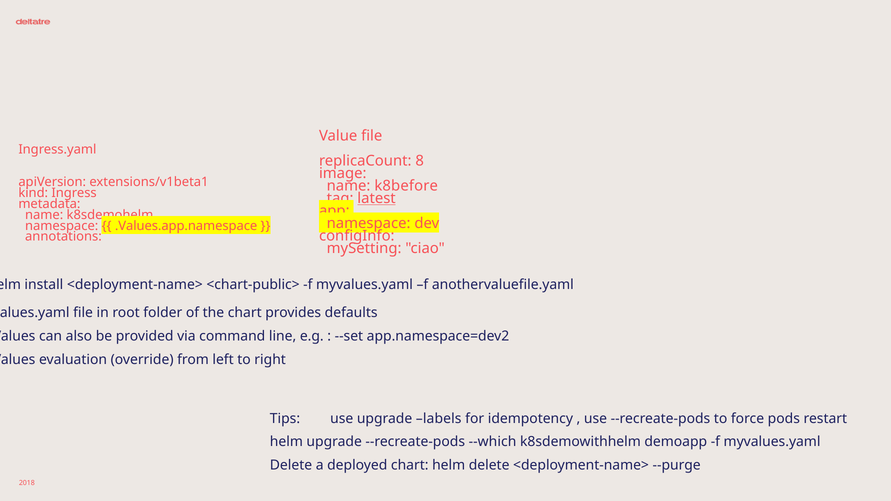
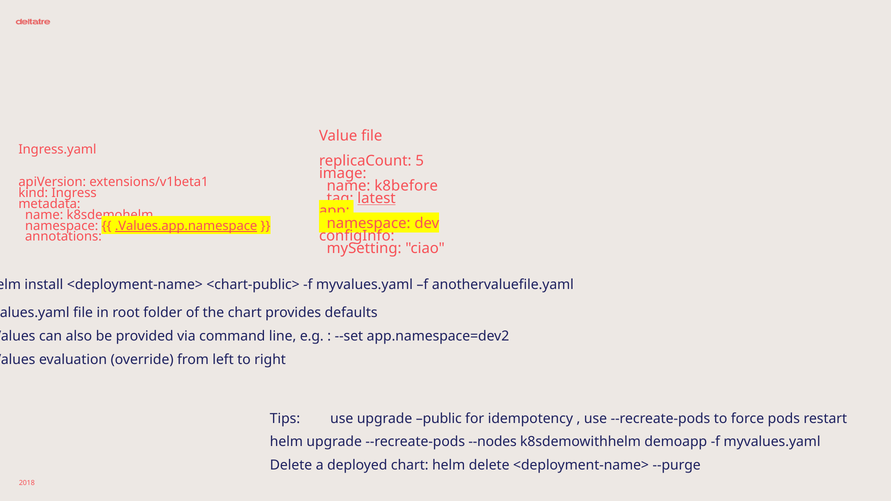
8: 8 -> 5
.Values.app.namespace underline: none -> present
labels: labels -> public
--which: --which -> --nodes
